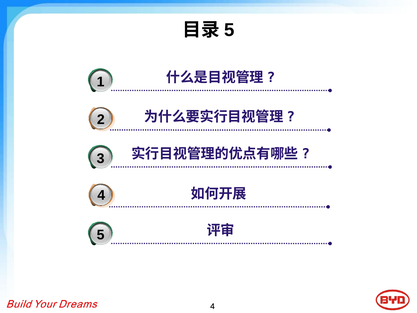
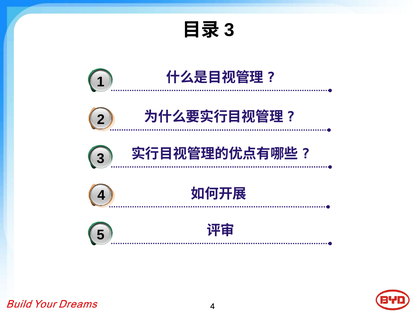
5: 5 -> 3
